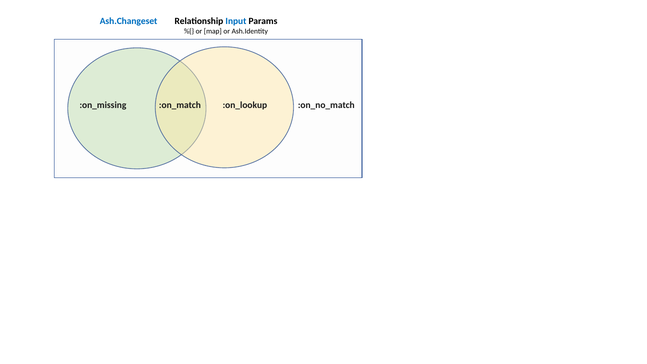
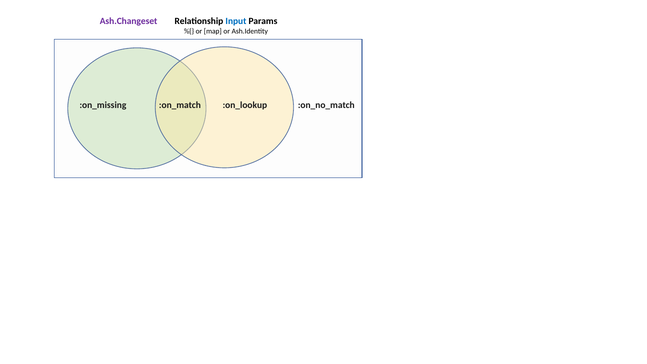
Ash.Changeset colour: blue -> purple
